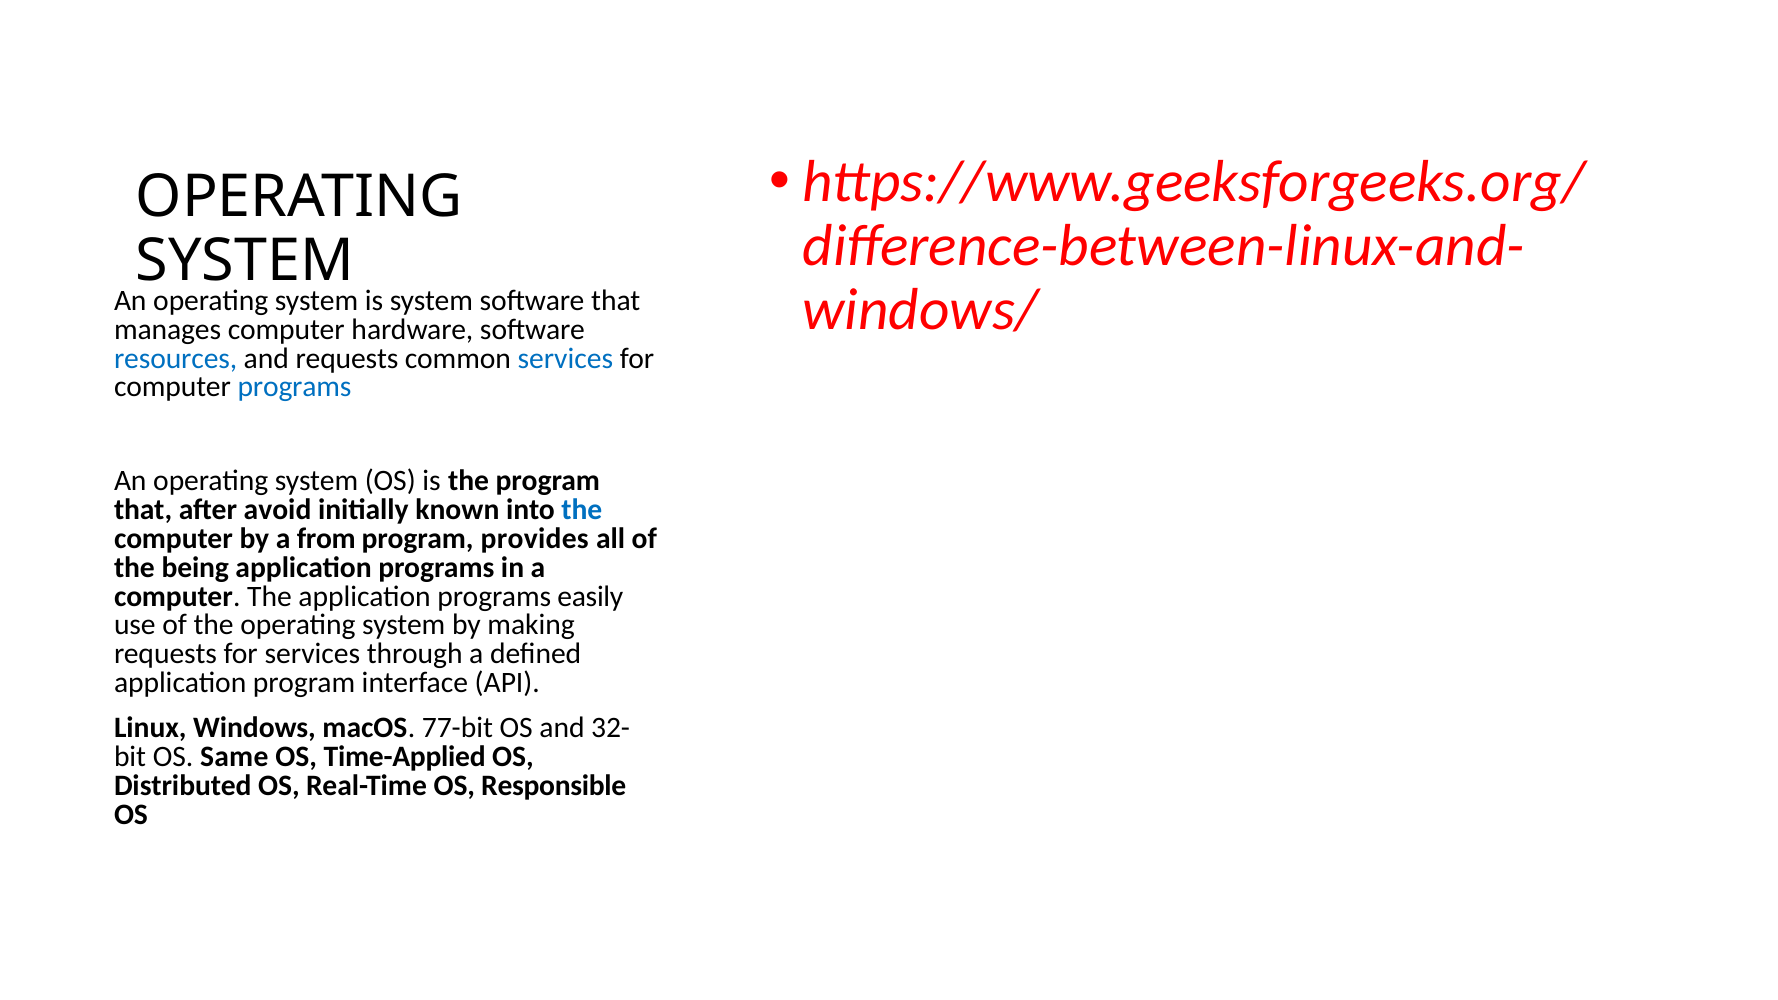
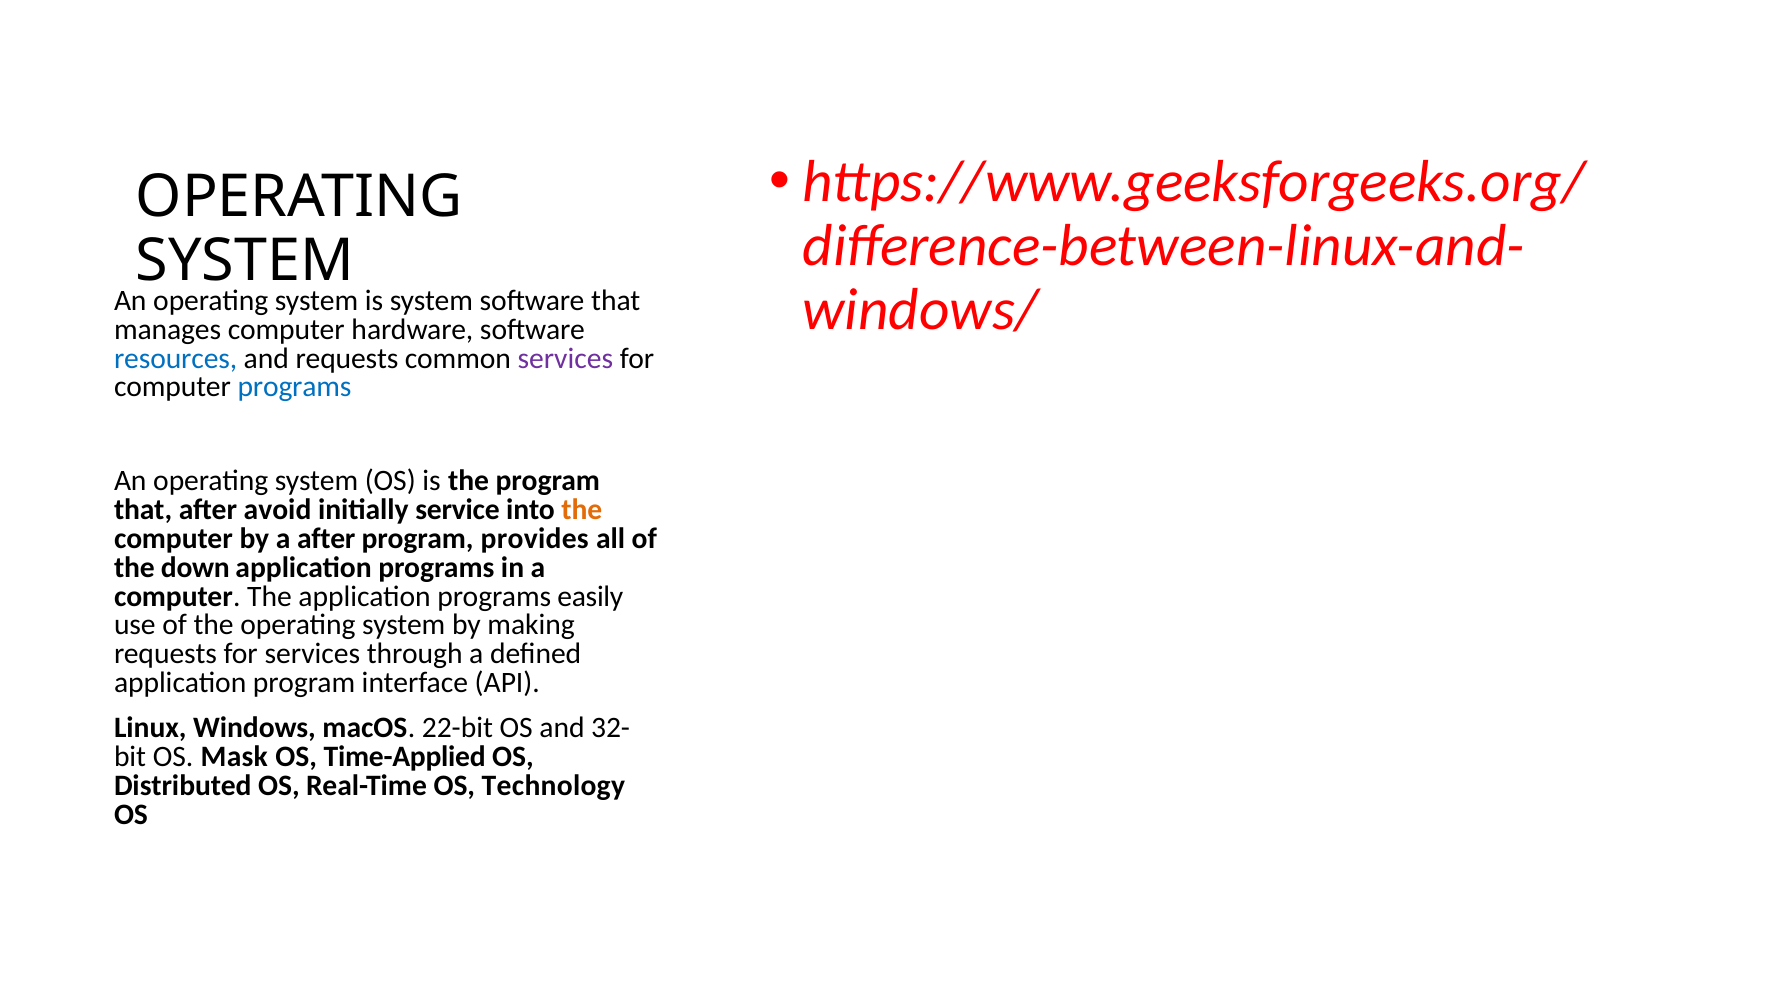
services at (565, 358) colour: blue -> purple
known: known -> service
the at (582, 510) colour: blue -> orange
a from: from -> after
being: being -> down
77-bit: 77-bit -> 22-bit
Same: Same -> Mask
Responsible: Responsible -> Technology
